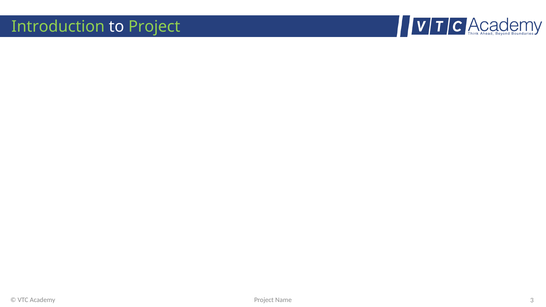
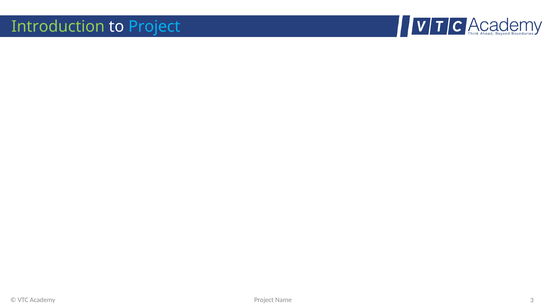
Project at (154, 27) colour: light green -> light blue
